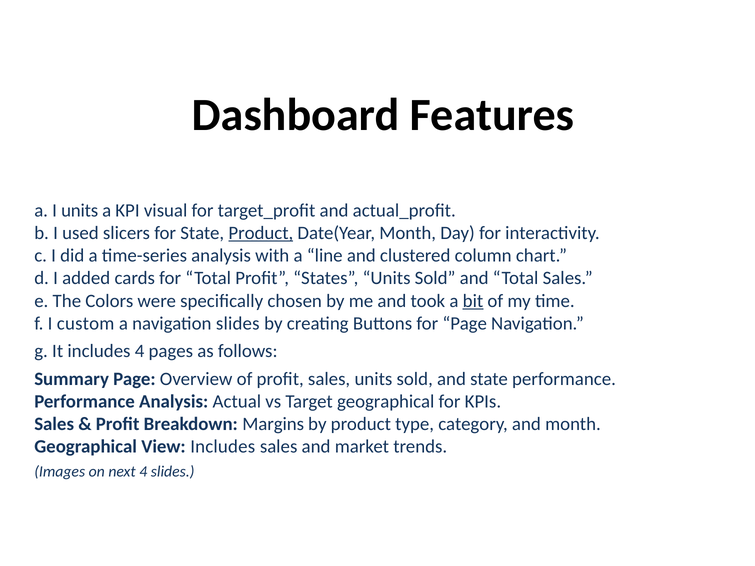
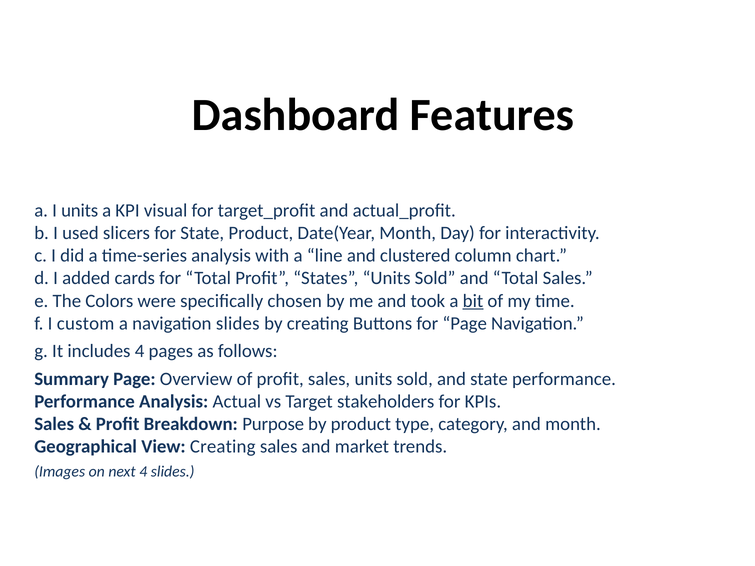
Product at (261, 233) underline: present -> none
Target geographical: geographical -> stakeholders
Margins: Margins -> Purpose
View Includes: Includes -> Creating
